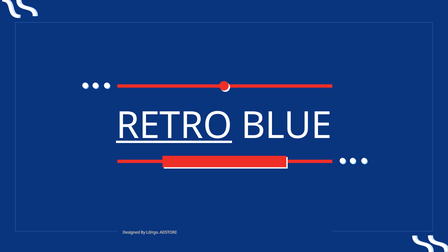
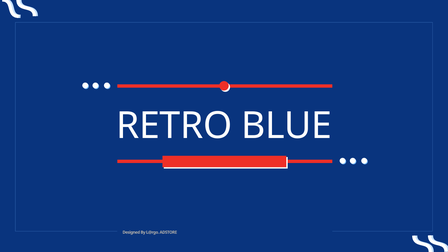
RETRO underline: present -> none
